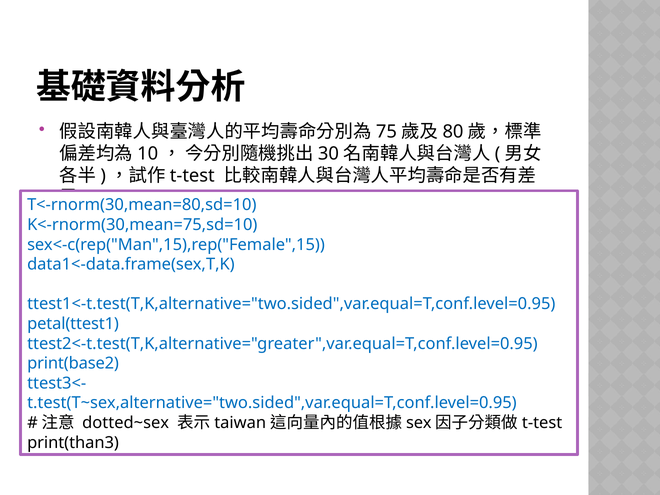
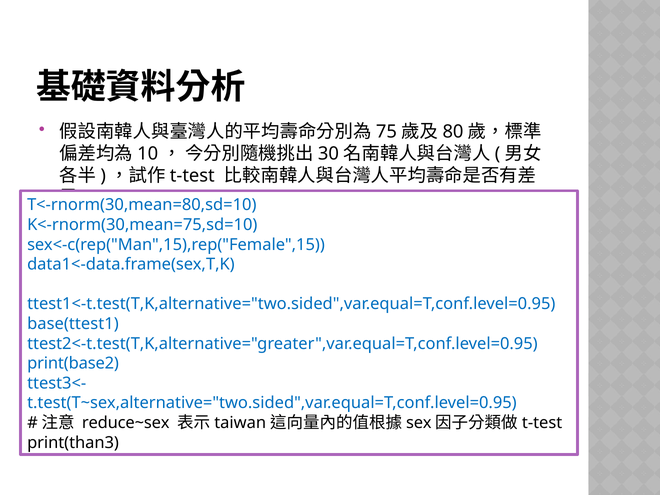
petal(ttest1: petal(ttest1 -> base(ttest1
dotted~sex: dotted~sex -> reduce~sex
